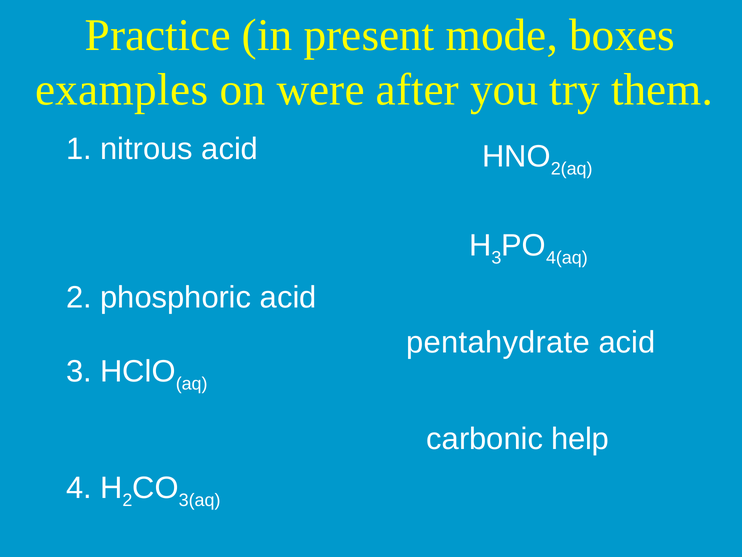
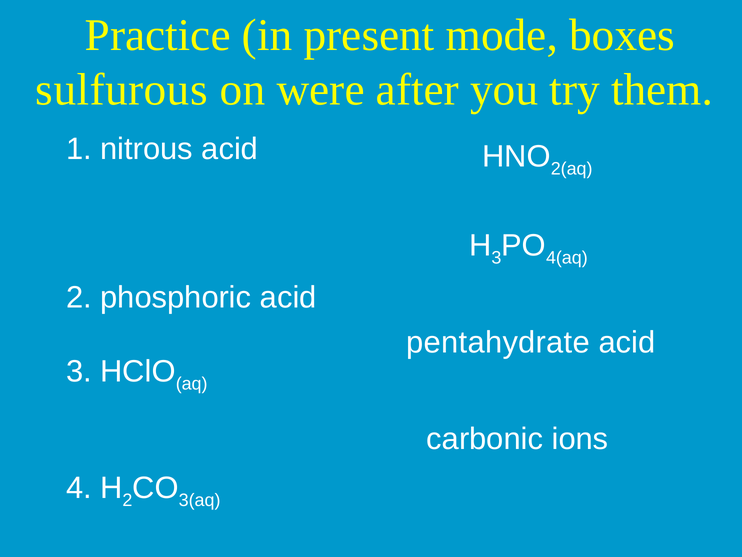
examples: examples -> sulfurous
help: help -> ions
